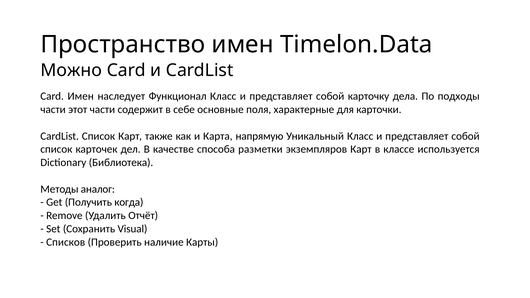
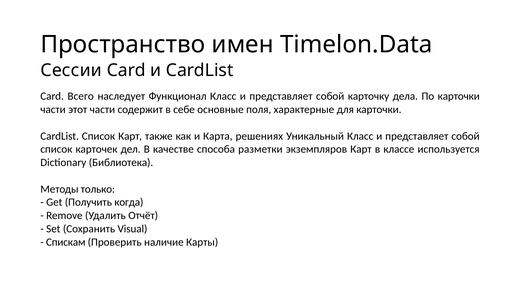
Можно: Можно -> Сессии
Card Имен: Имен -> Всего
По подходы: подходы -> карточки
напрямую: напрямую -> решениях
аналог: аналог -> только
Списков: Списков -> Спискам
